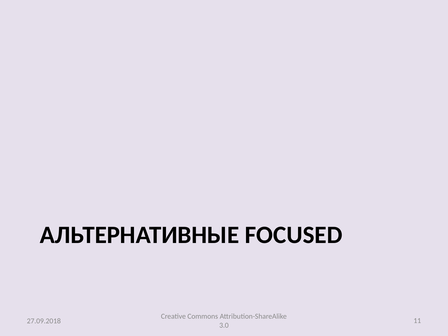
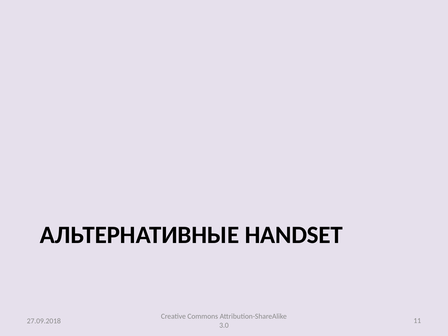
FOCUSED: FOCUSED -> HANDSET
